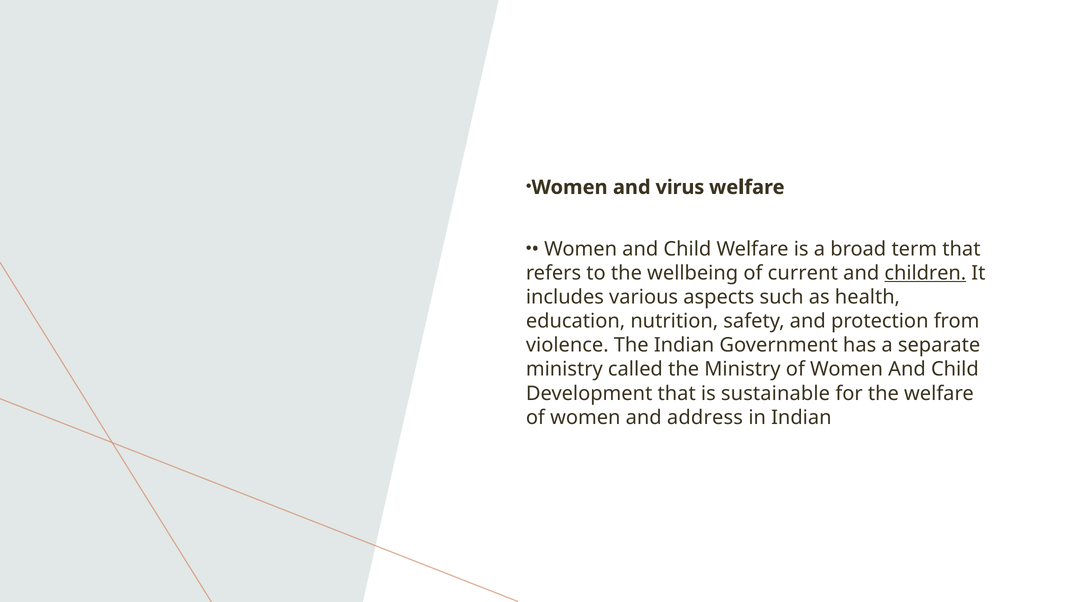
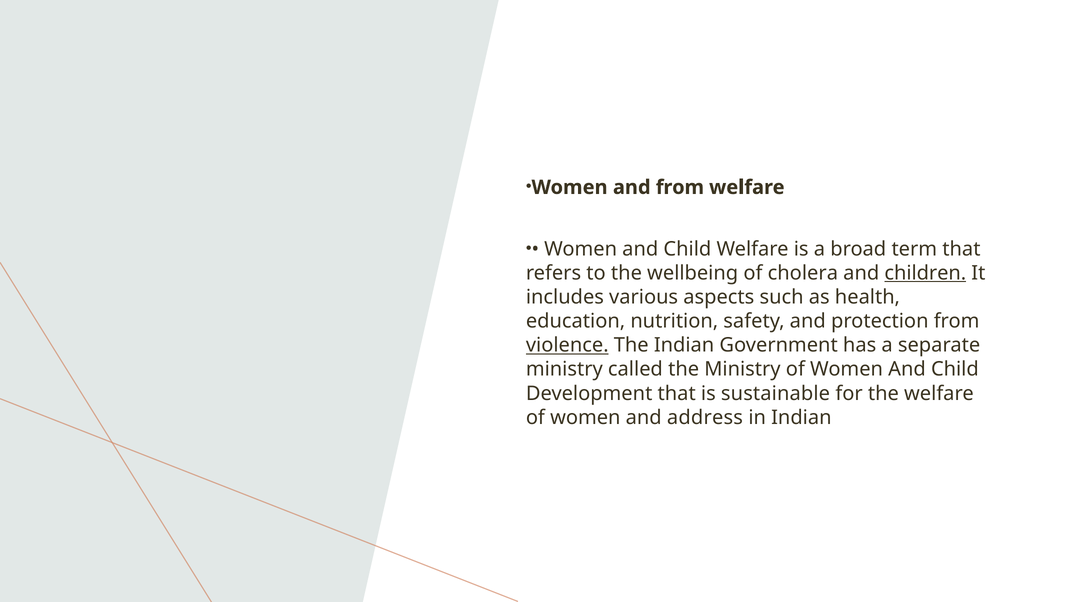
and virus: virus -> from
current: current -> cholera
violence underline: none -> present
